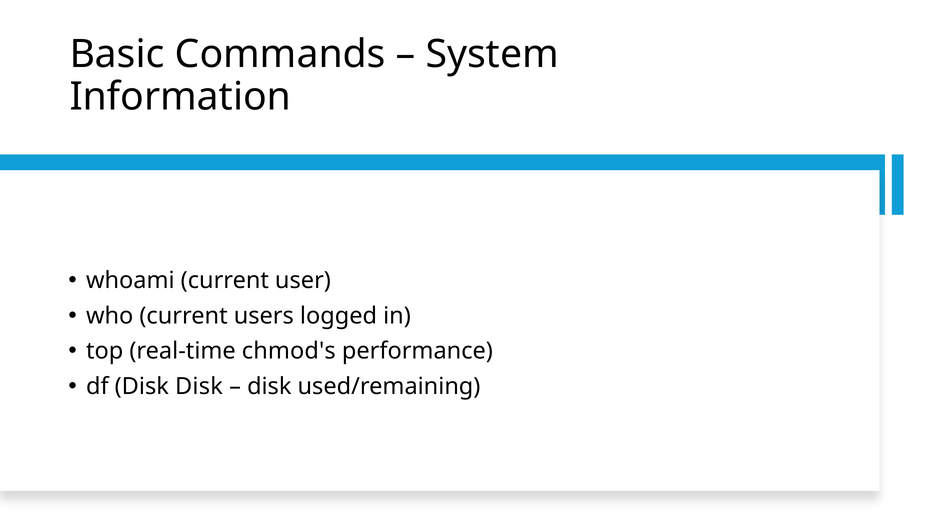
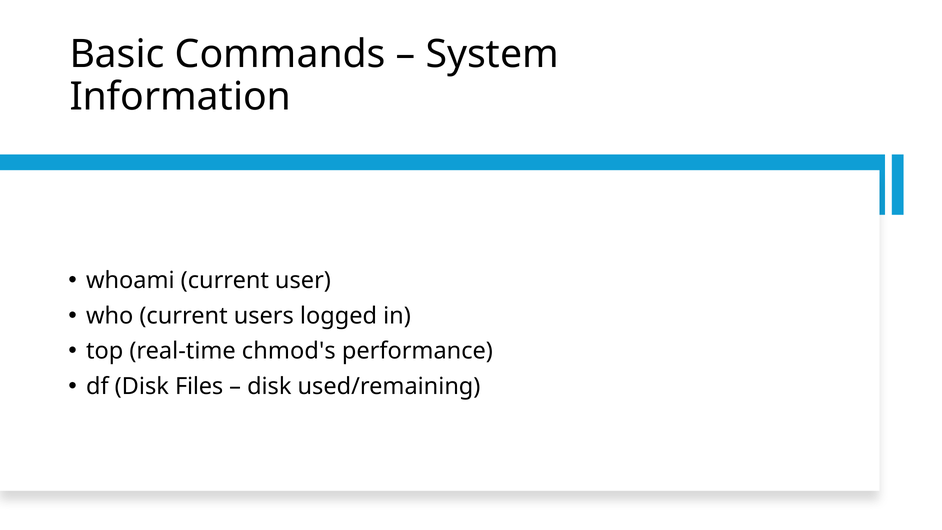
Disk Disk: Disk -> Files
